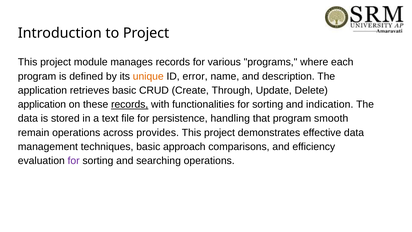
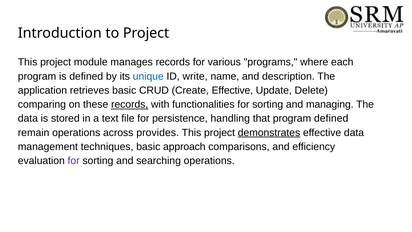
unique colour: orange -> blue
error: error -> write
Create Through: Through -> Effective
application at (42, 104): application -> comparing
indication: indication -> managing
program smooth: smooth -> defined
demonstrates underline: none -> present
